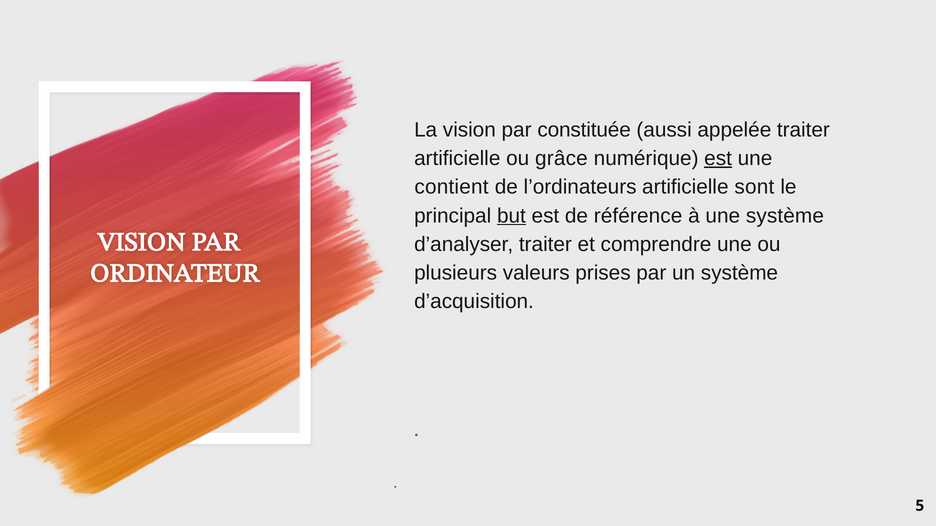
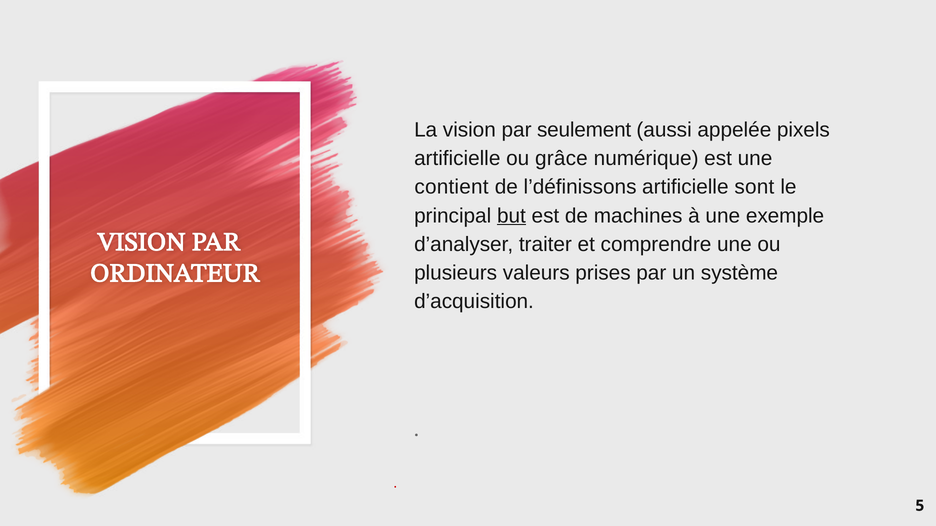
constituée: constituée -> seulement
appelée traiter: traiter -> pixels
est at (718, 159) underline: present -> none
l’ordinateurs: l’ordinateurs -> l’définissons
référence: référence -> machines
une système: système -> exemple
